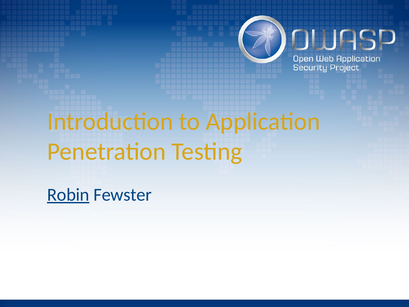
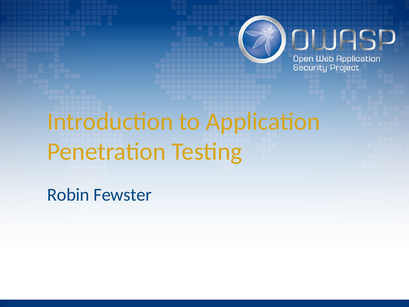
Robin underline: present -> none
